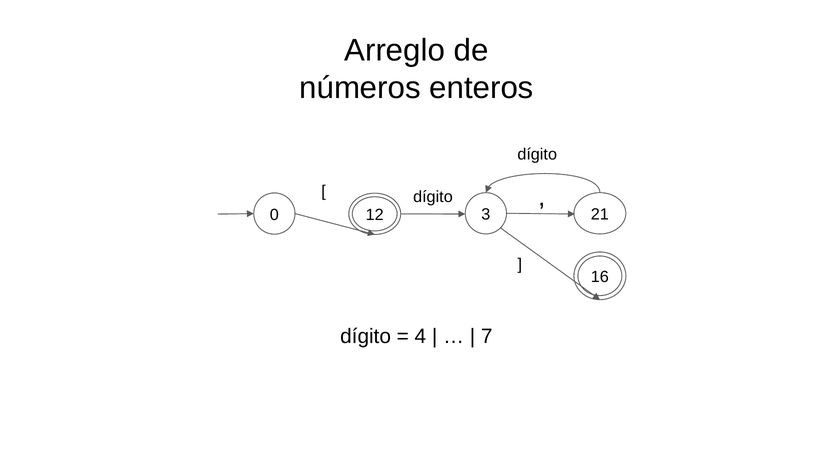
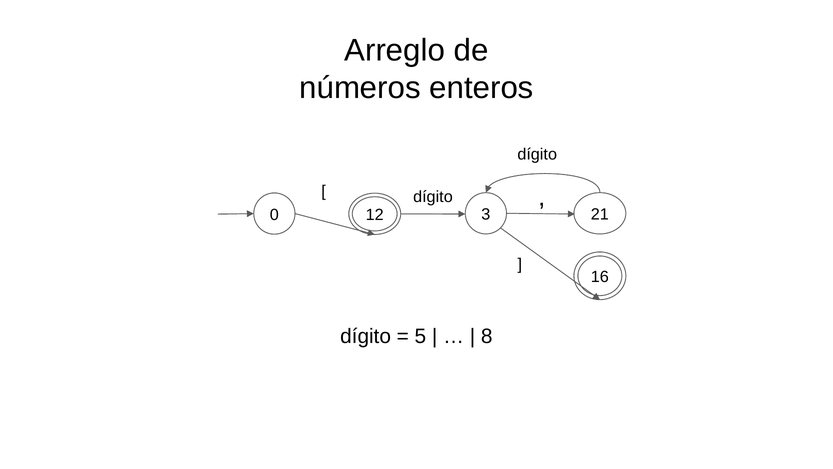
4: 4 -> 5
7: 7 -> 8
